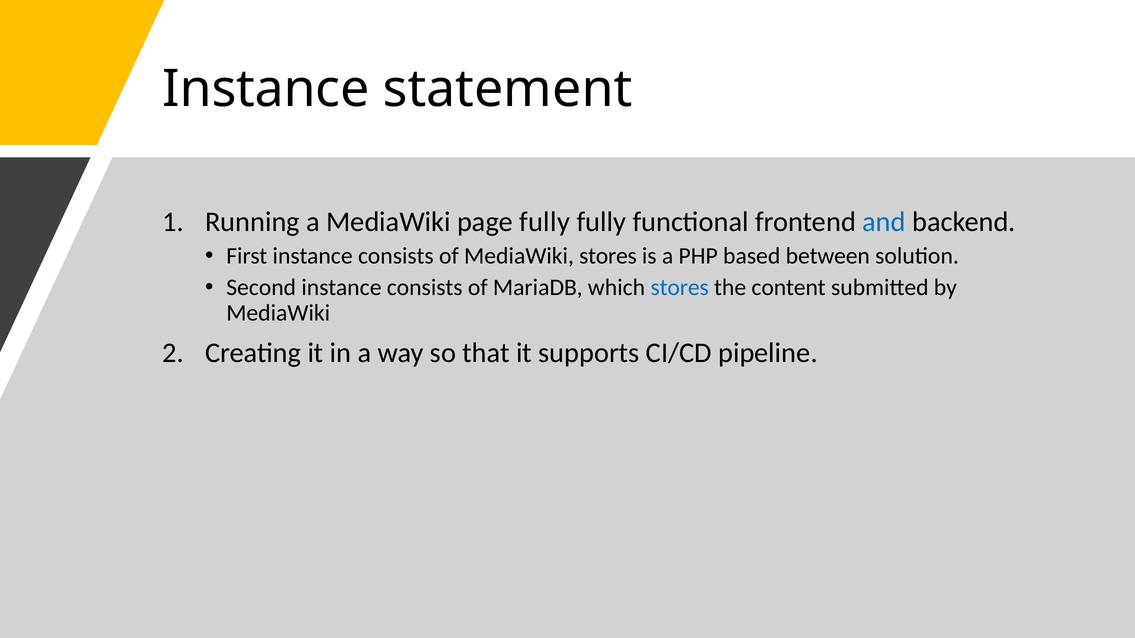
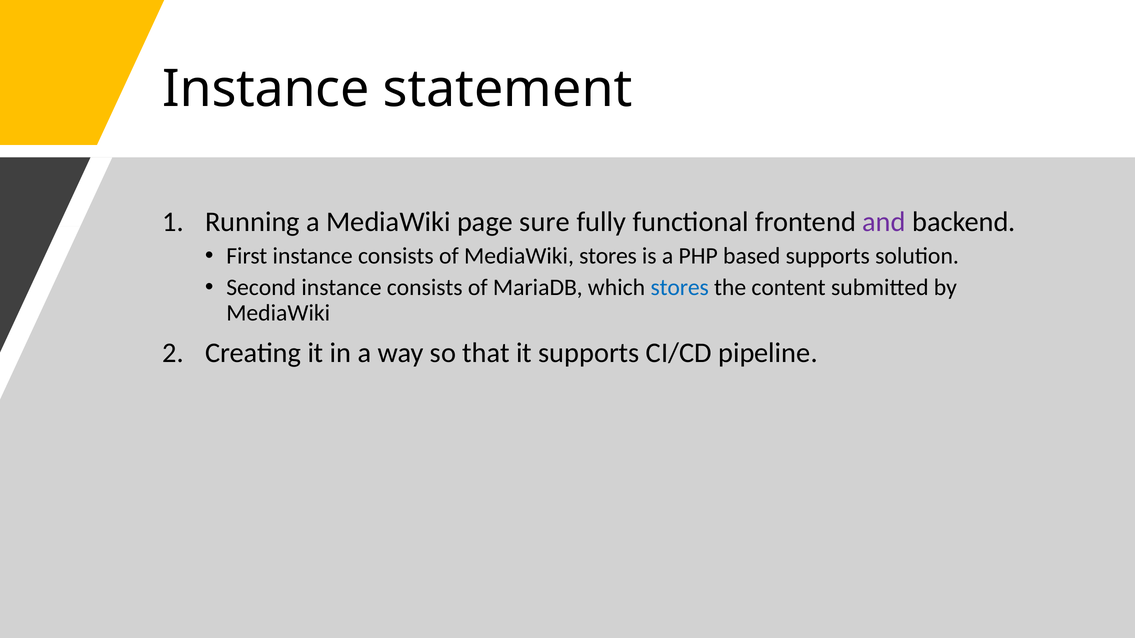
page fully: fully -> sure
and colour: blue -> purple
based between: between -> supports
